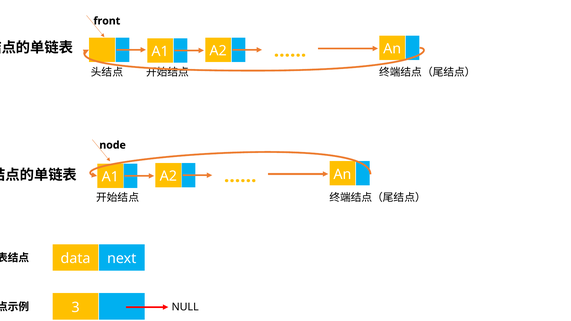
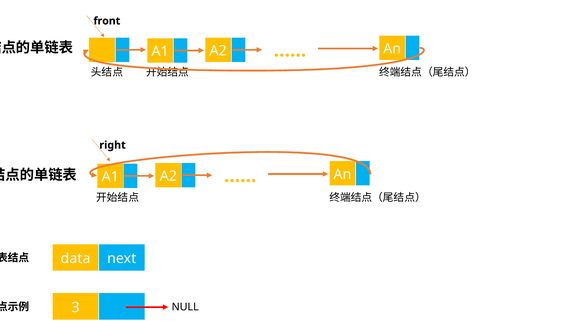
node: node -> right
